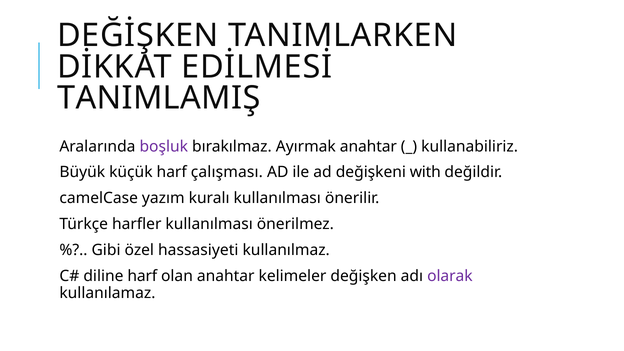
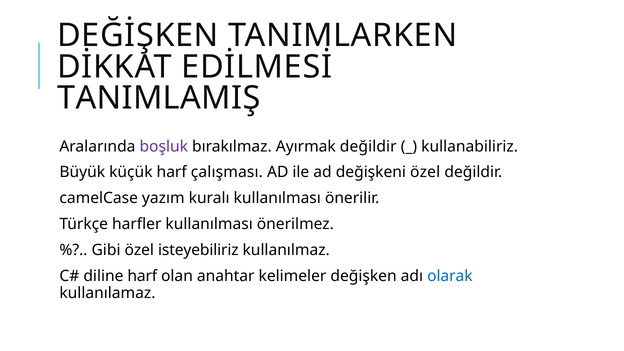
Ayırmak anahtar: anahtar -> değildir
değişkeni with: with -> özel
hassasiyeti: hassasiyeti -> isteyebiliriz
olarak colour: purple -> blue
